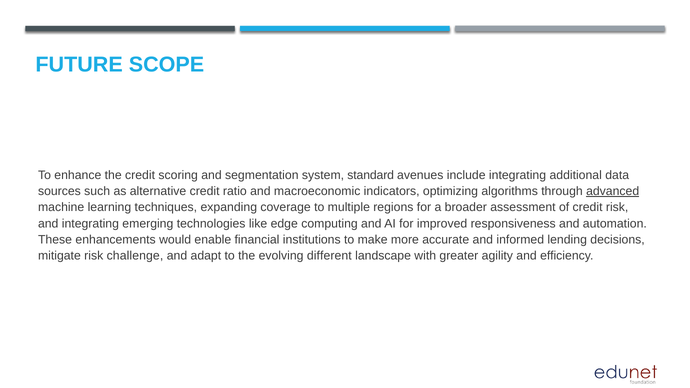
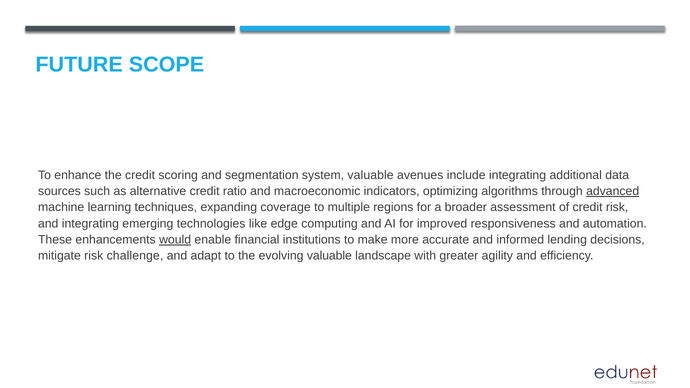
system standard: standard -> valuable
would underline: none -> present
evolving different: different -> valuable
